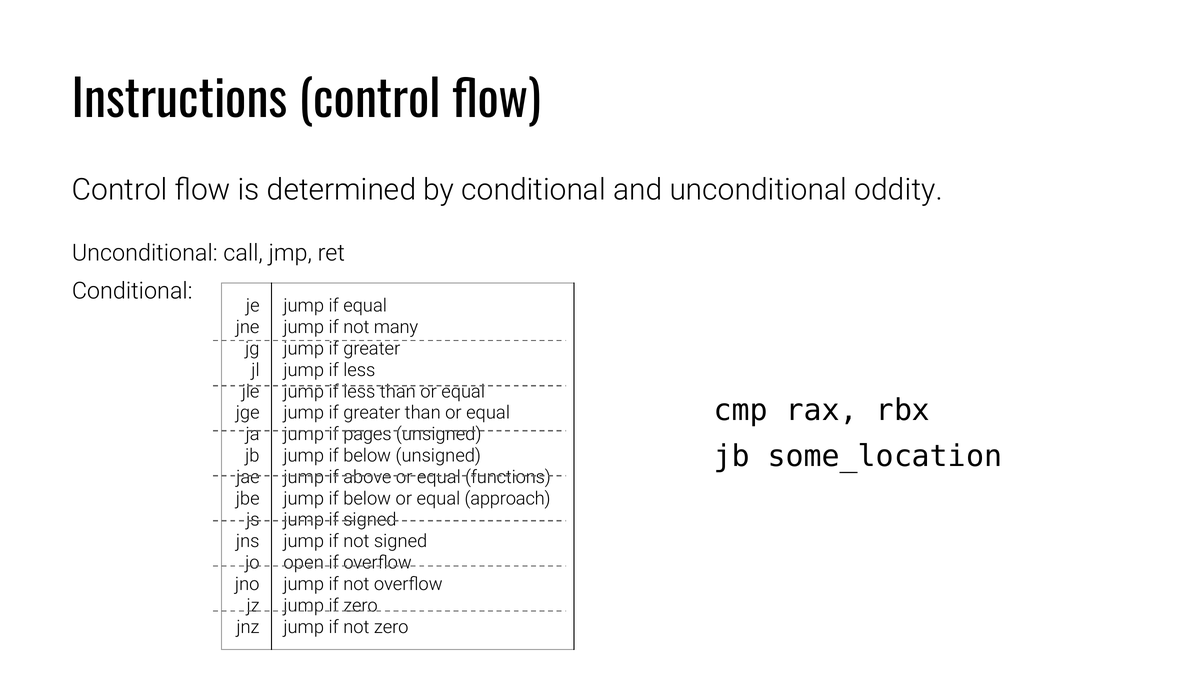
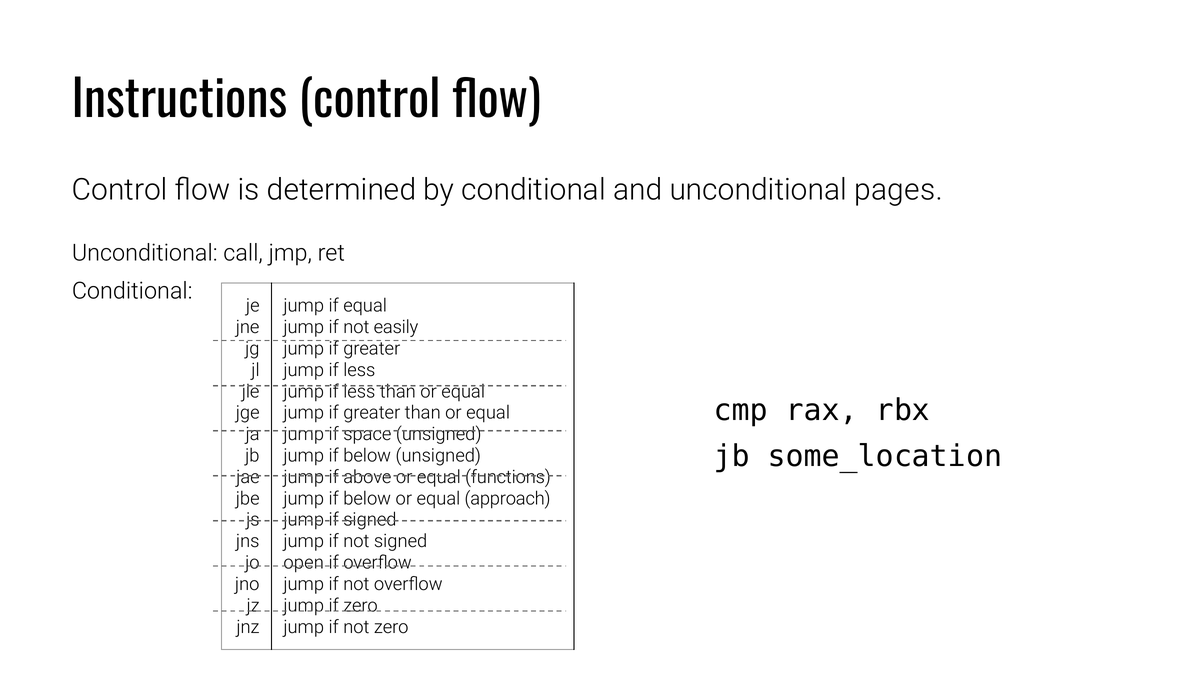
oddity: oddity -> pages
many: many -> easily
pages: pages -> space
